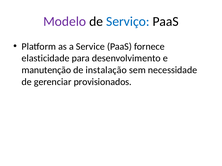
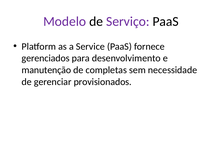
Serviço colour: blue -> purple
elasticidade: elasticidade -> gerenciados
instalação: instalação -> completas
